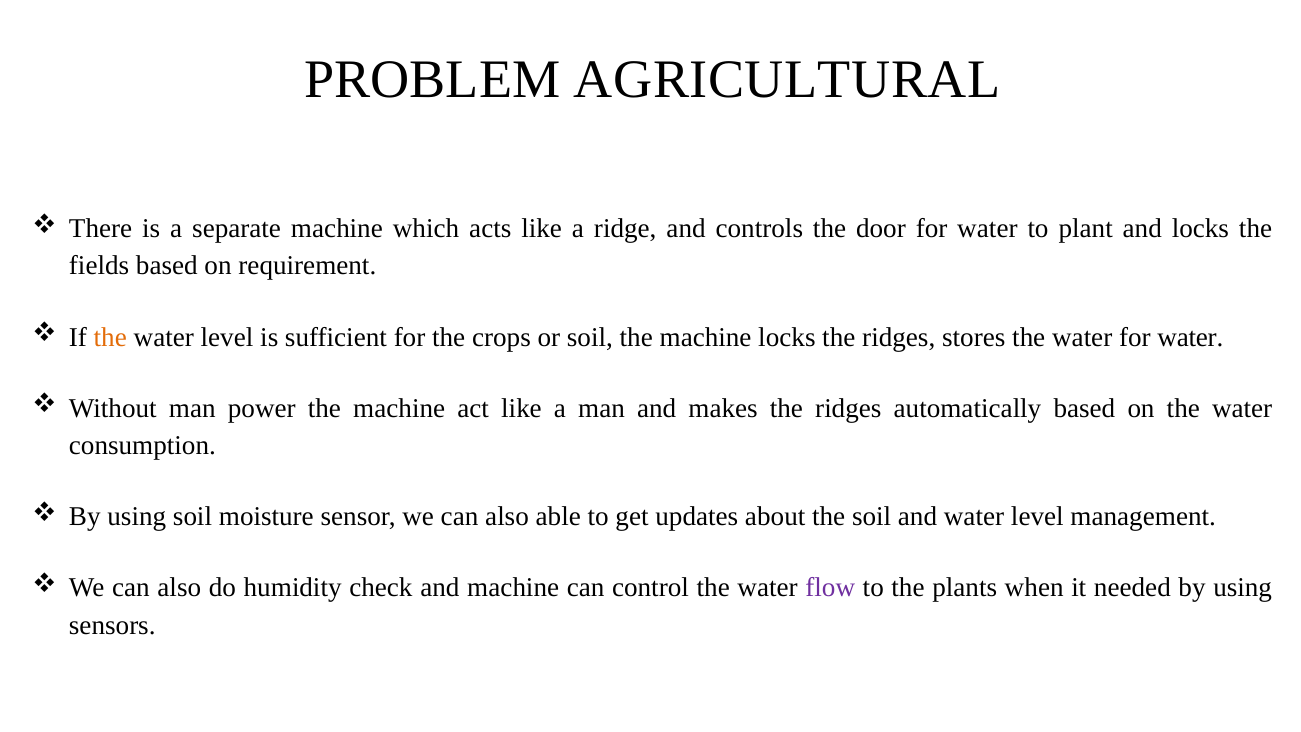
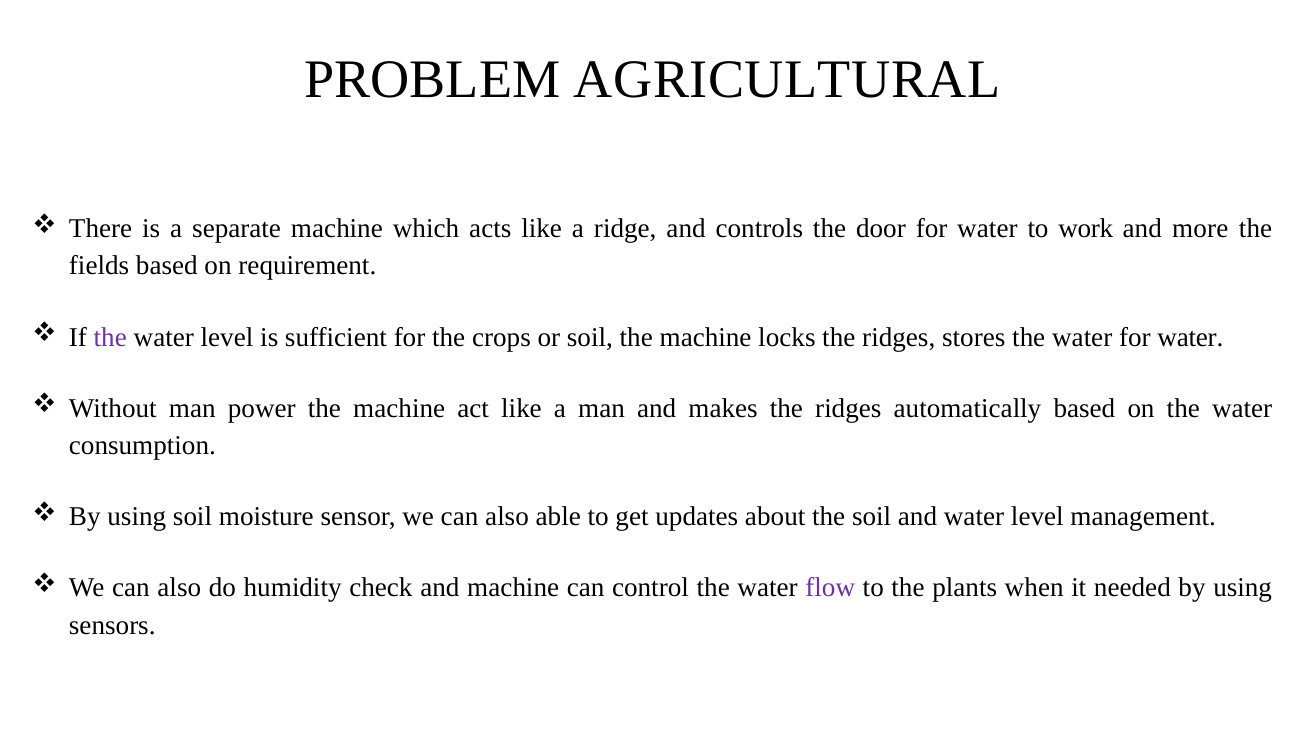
plant: plant -> work
and locks: locks -> more
the at (110, 337) colour: orange -> purple
